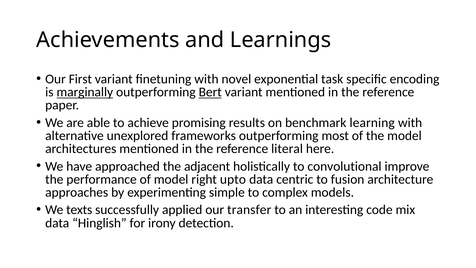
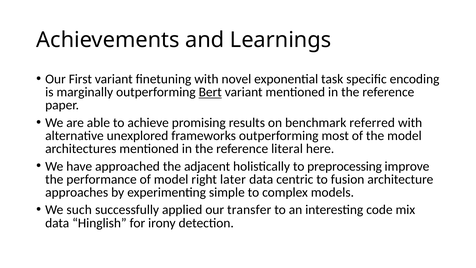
marginally underline: present -> none
learning: learning -> referred
convolutional: convolutional -> preprocessing
upto: upto -> later
texts: texts -> such
